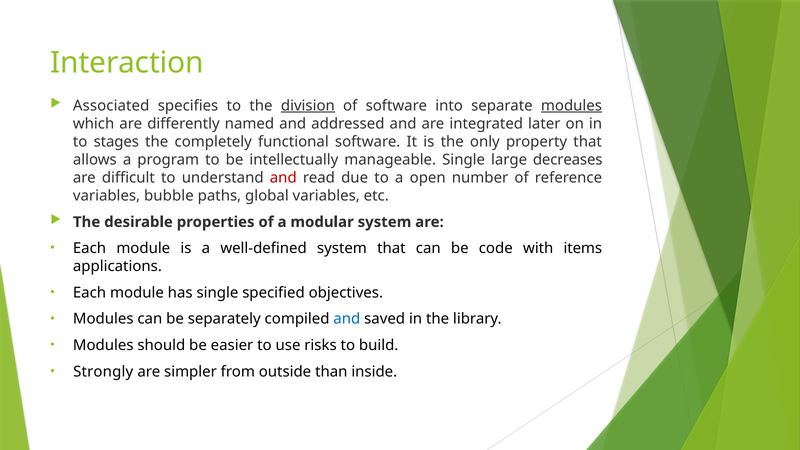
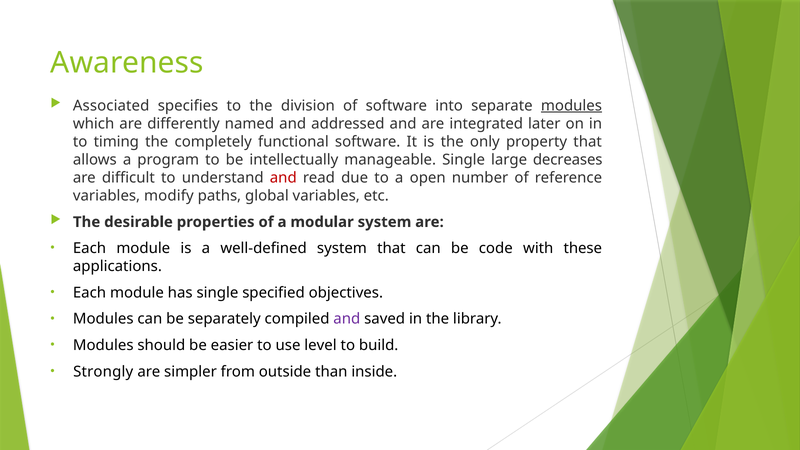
Interaction: Interaction -> Awareness
division underline: present -> none
stages: stages -> timing
bubble: bubble -> modify
items: items -> these
and at (347, 319) colour: blue -> purple
risks: risks -> level
